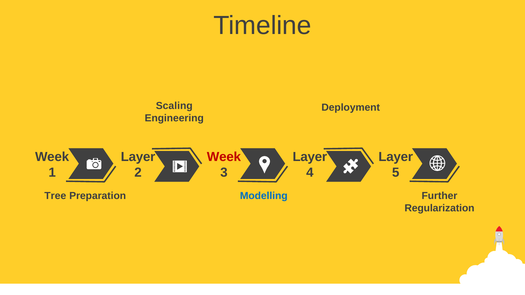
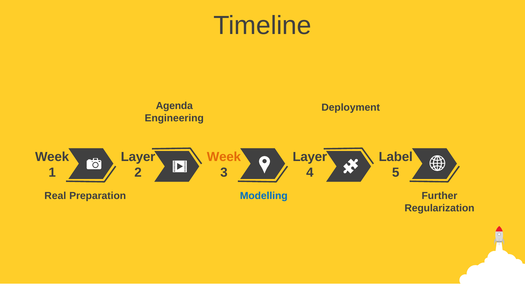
Scaling: Scaling -> Agenda
Week at (224, 157) colour: red -> orange
Layer at (396, 157): Layer -> Label
Tree: Tree -> Real
